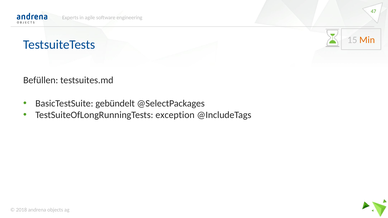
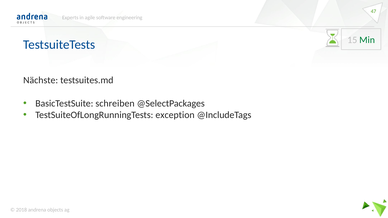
Min colour: orange -> green
Befüllen: Befüllen -> Nächste
gebündelt: gebündelt -> schreiben
